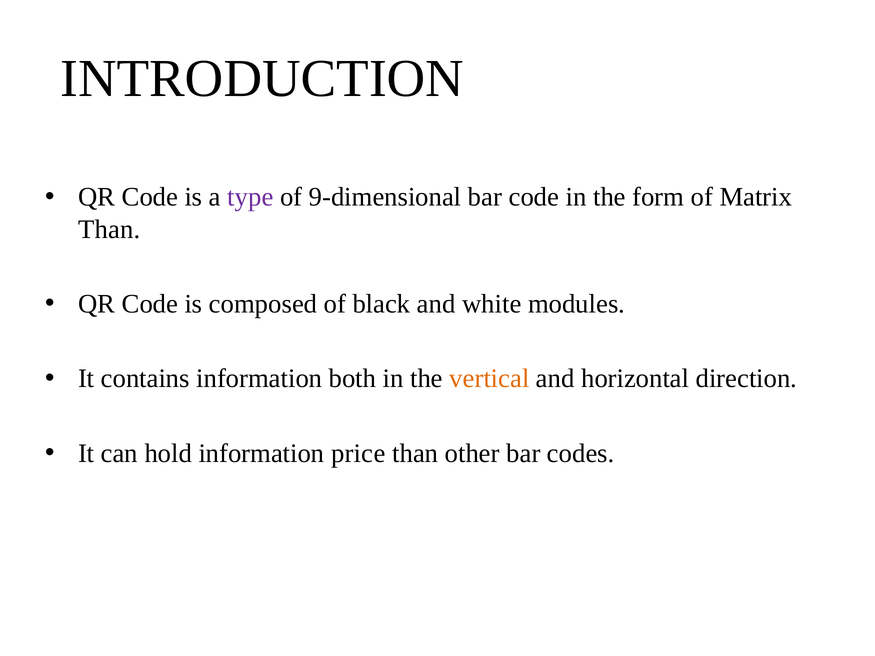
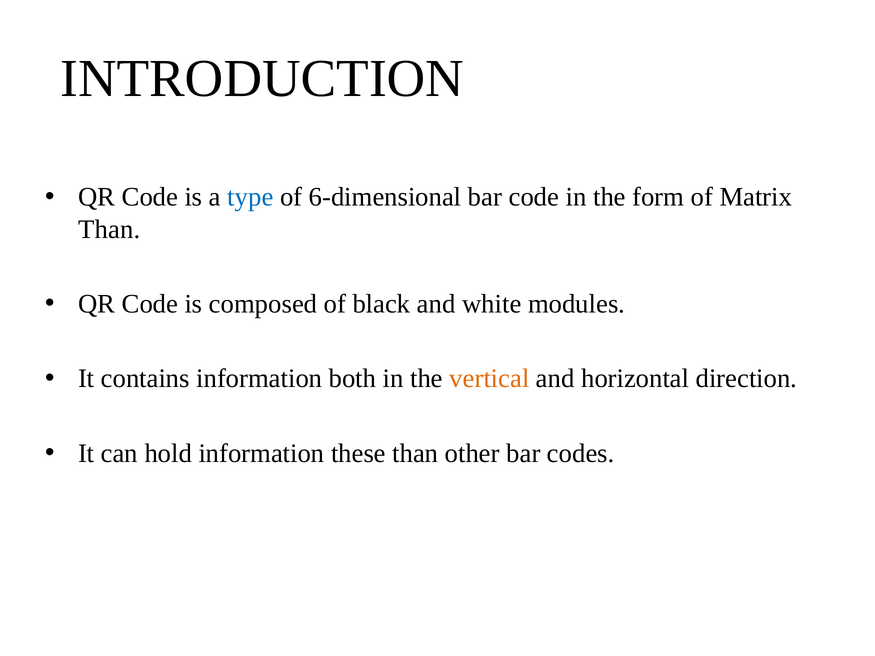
type colour: purple -> blue
9-dimensional: 9-dimensional -> 6-dimensional
price: price -> these
